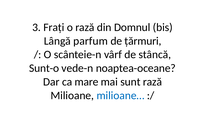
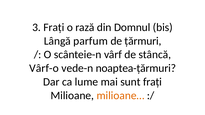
Sunt-o: Sunt-o -> Vârf-o
noaptea-oceane: noaptea-oceane -> noaptea-țărmuri
mare: mare -> lume
sunt rază: rază -> frați
milioane… colour: blue -> orange
